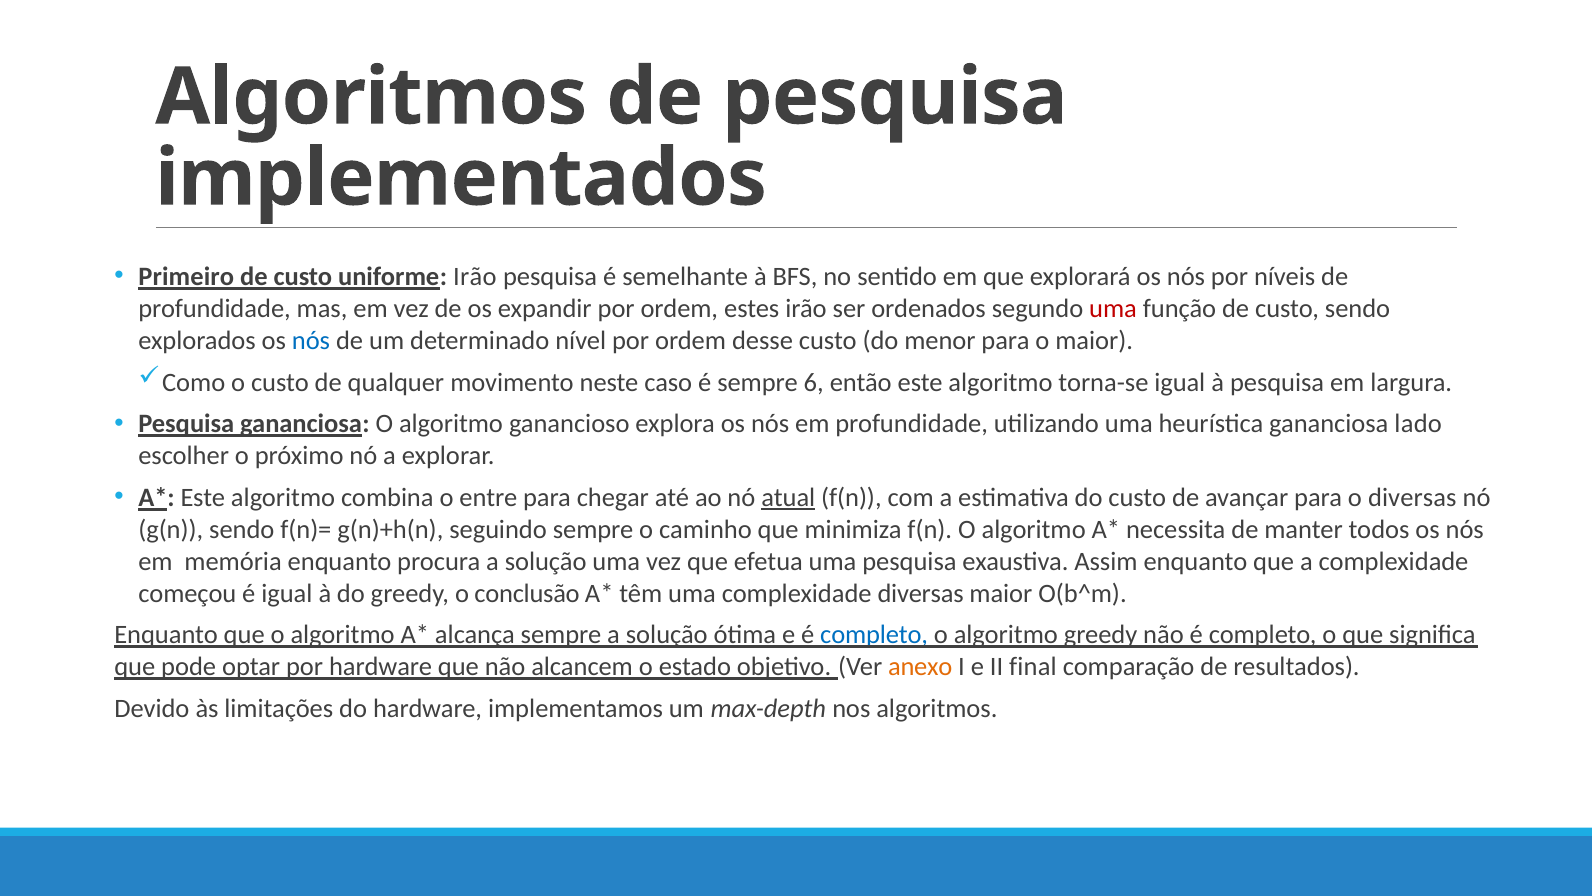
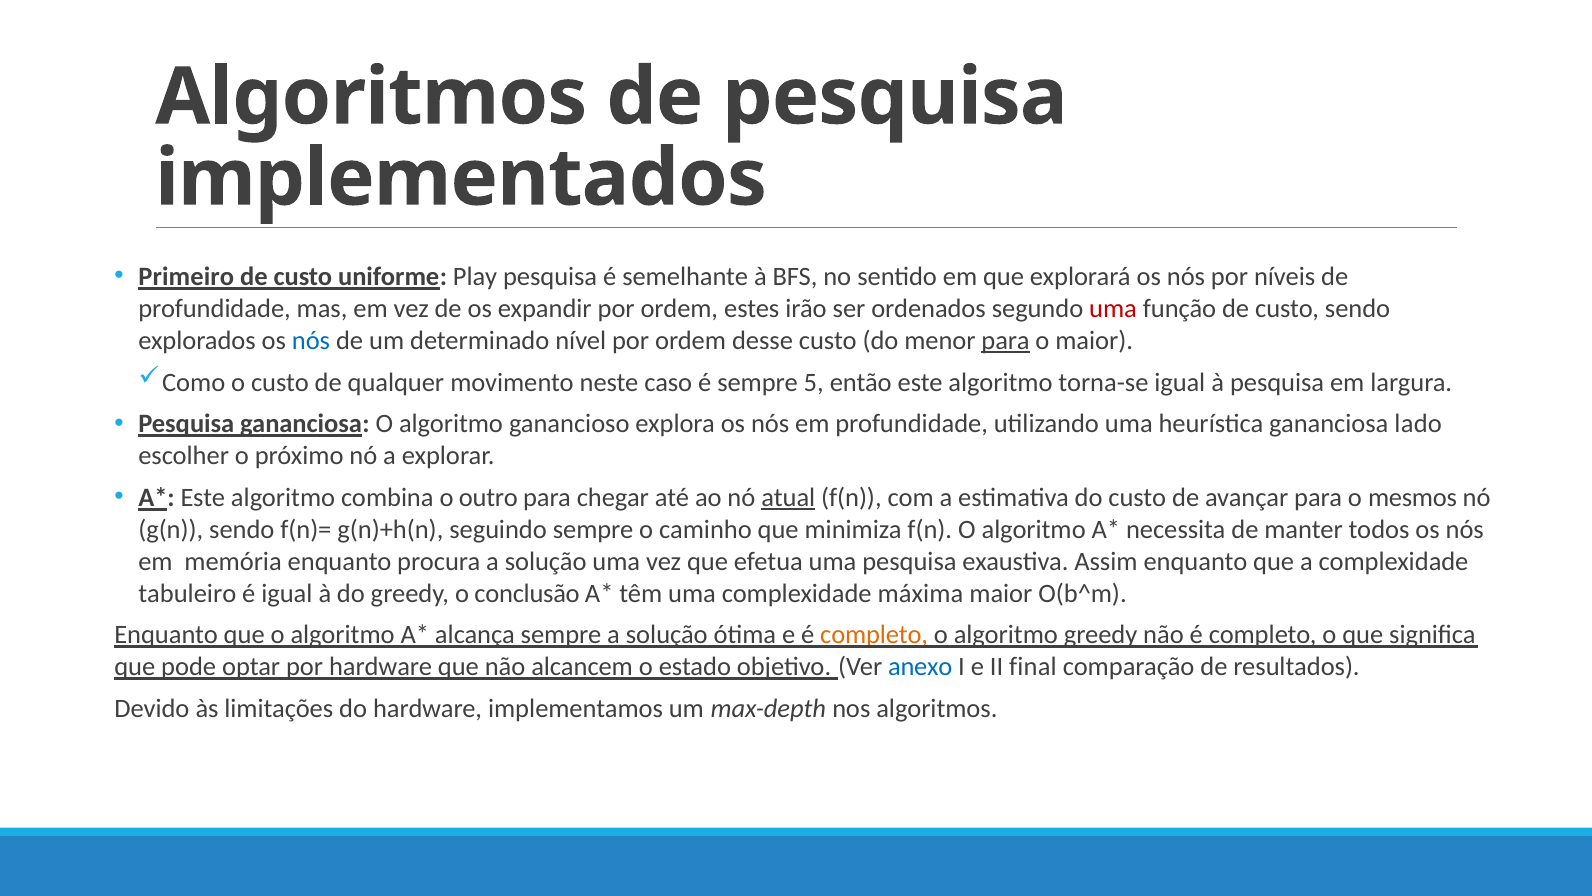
uniforme Irão: Irão -> Play
para at (1006, 340) underline: none -> present
6: 6 -> 5
entre: entre -> outro
o diversas: diversas -> mesmos
começou: começou -> tabuleiro
complexidade diversas: diversas -> máxima
completo at (874, 635) colour: blue -> orange
anexo colour: orange -> blue
